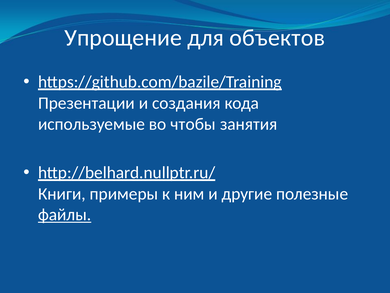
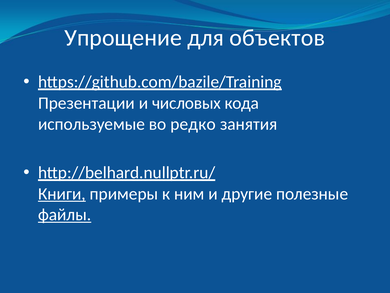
создания: создания -> числовых
чтобы: чтобы -> редко
Книги underline: none -> present
